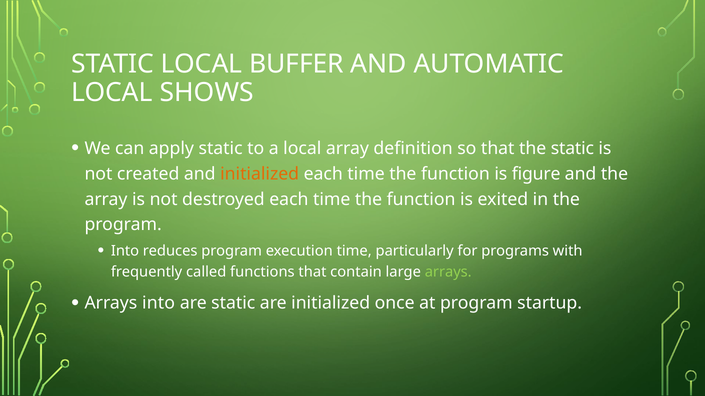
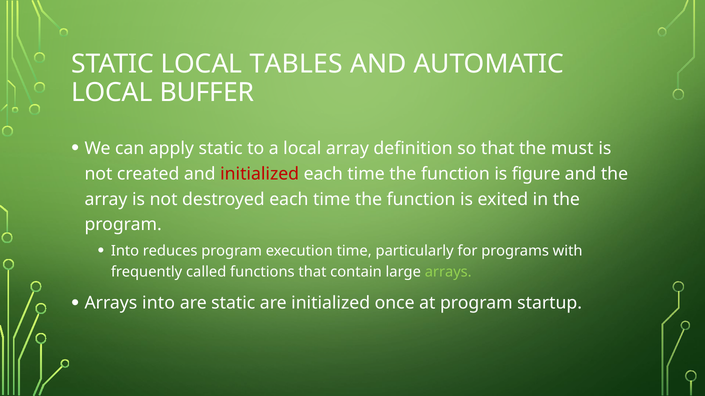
BUFFER: BUFFER -> TABLES
SHOWS: SHOWS -> BUFFER
the static: static -> must
initialized at (260, 174) colour: orange -> red
